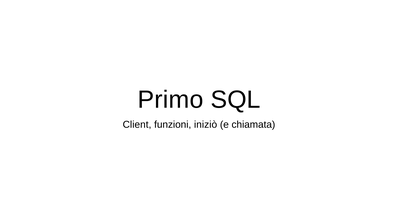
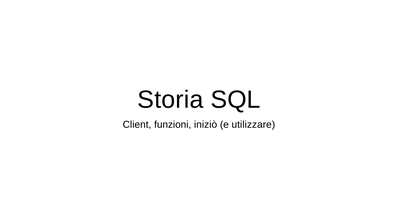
Primo: Primo -> Storia
chiamata: chiamata -> utilizzare
